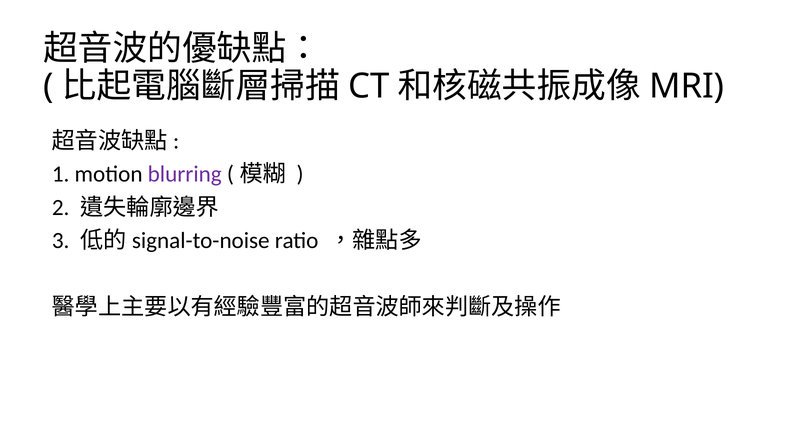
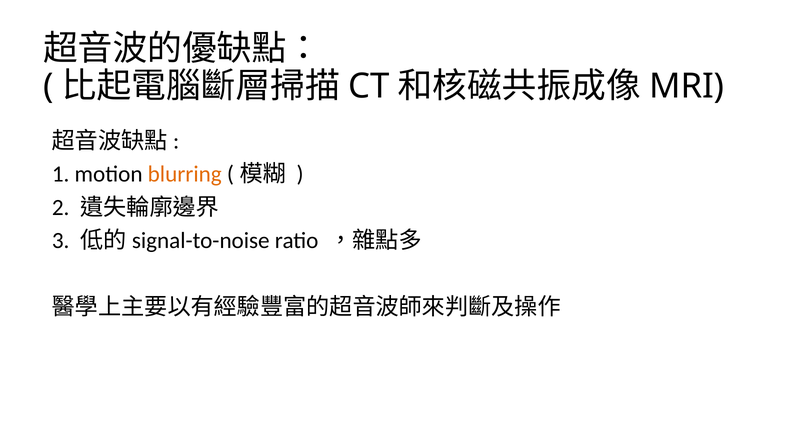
blurring colour: purple -> orange
